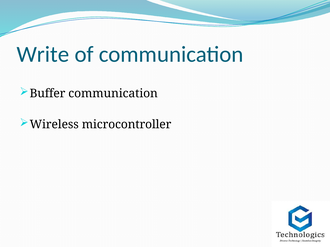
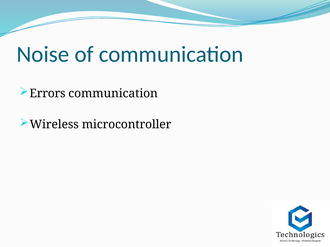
Write: Write -> Noise
Buffer: Buffer -> Errors
